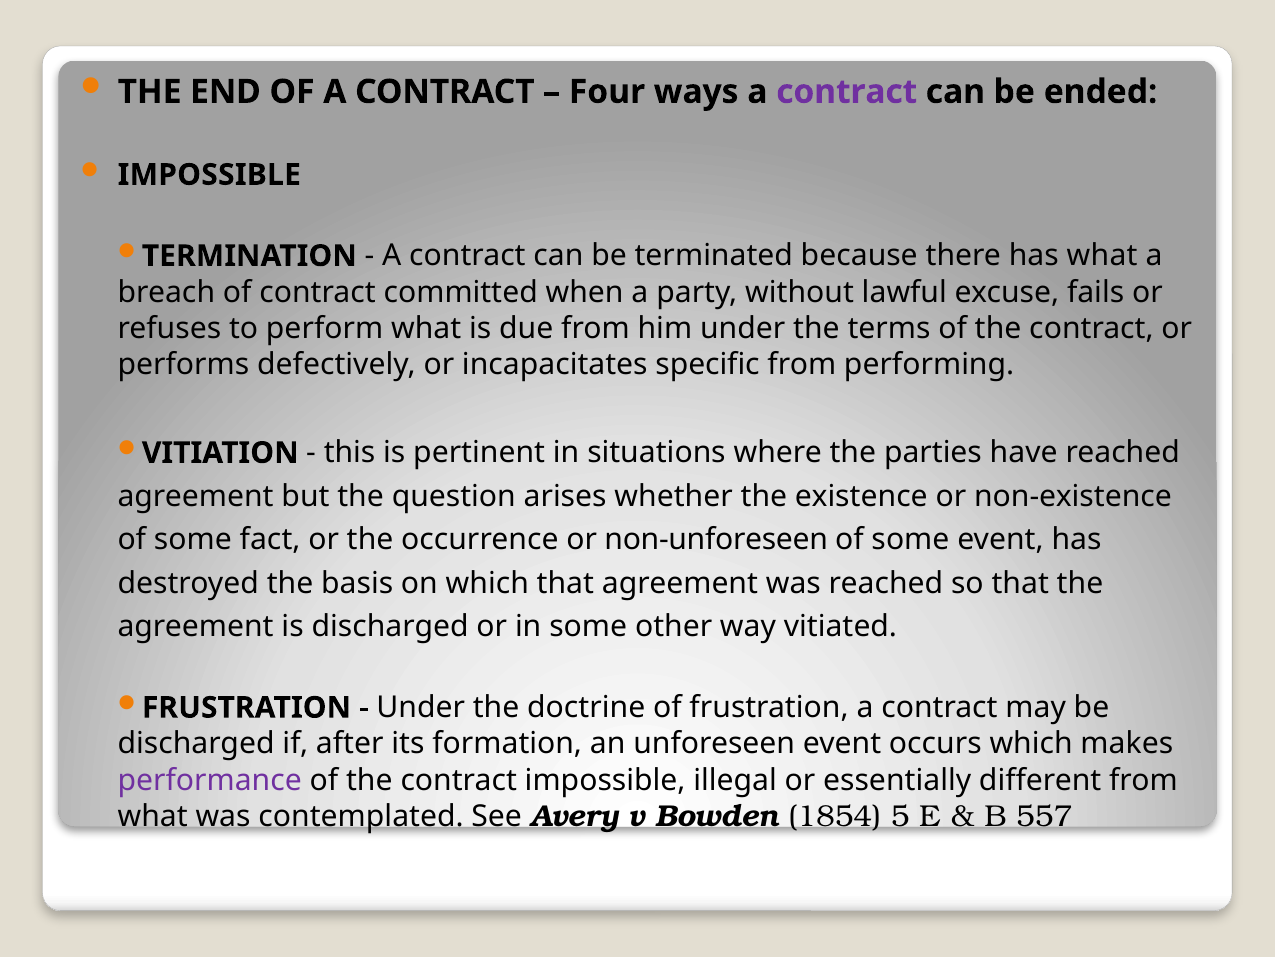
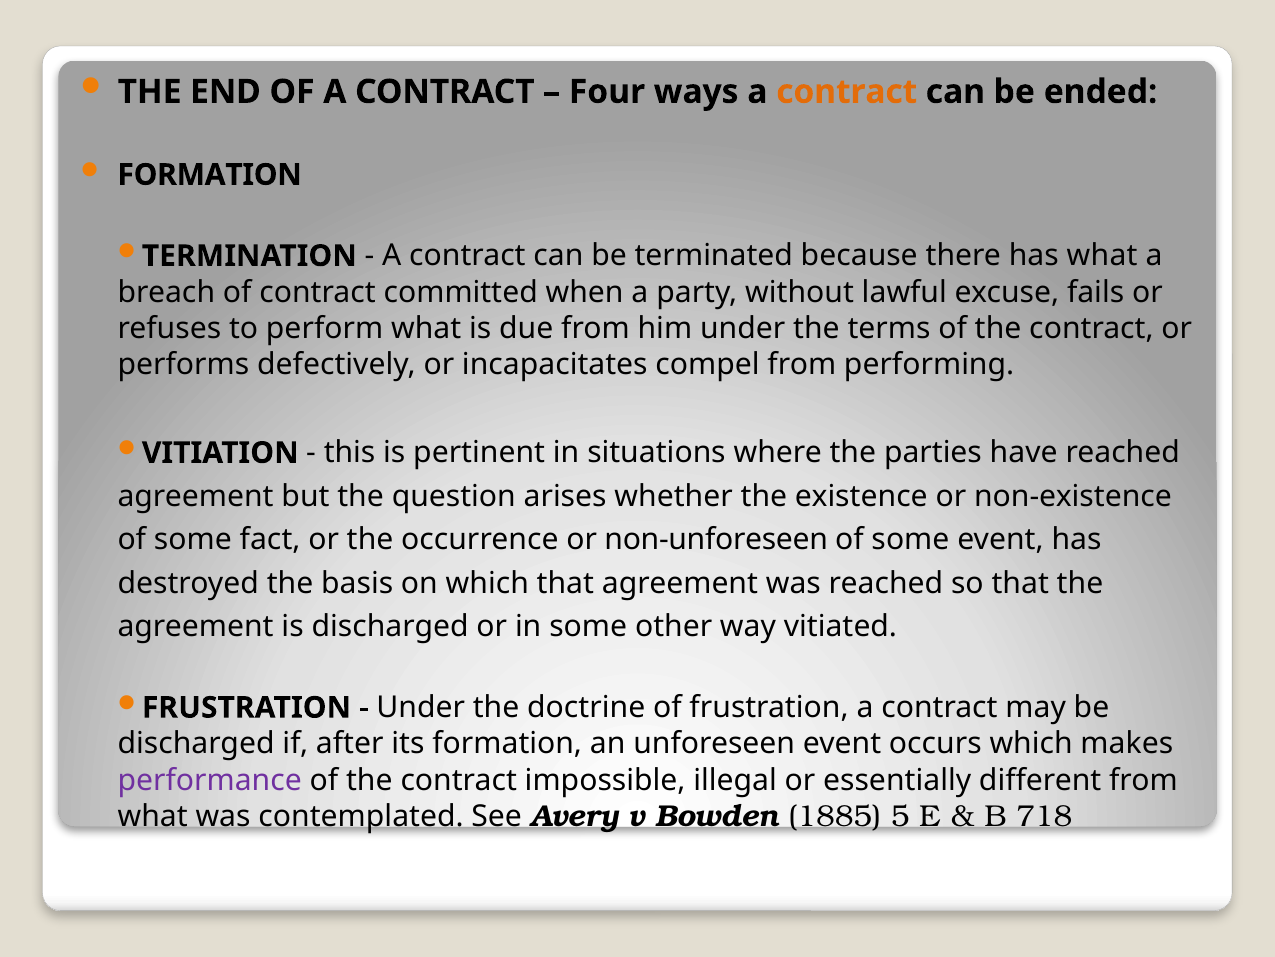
contract at (847, 92) colour: purple -> orange
IMPOSSIBLE at (209, 175): IMPOSSIBLE -> FORMATION
specific: specific -> compel
1854: 1854 -> 1885
557: 557 -> 718
